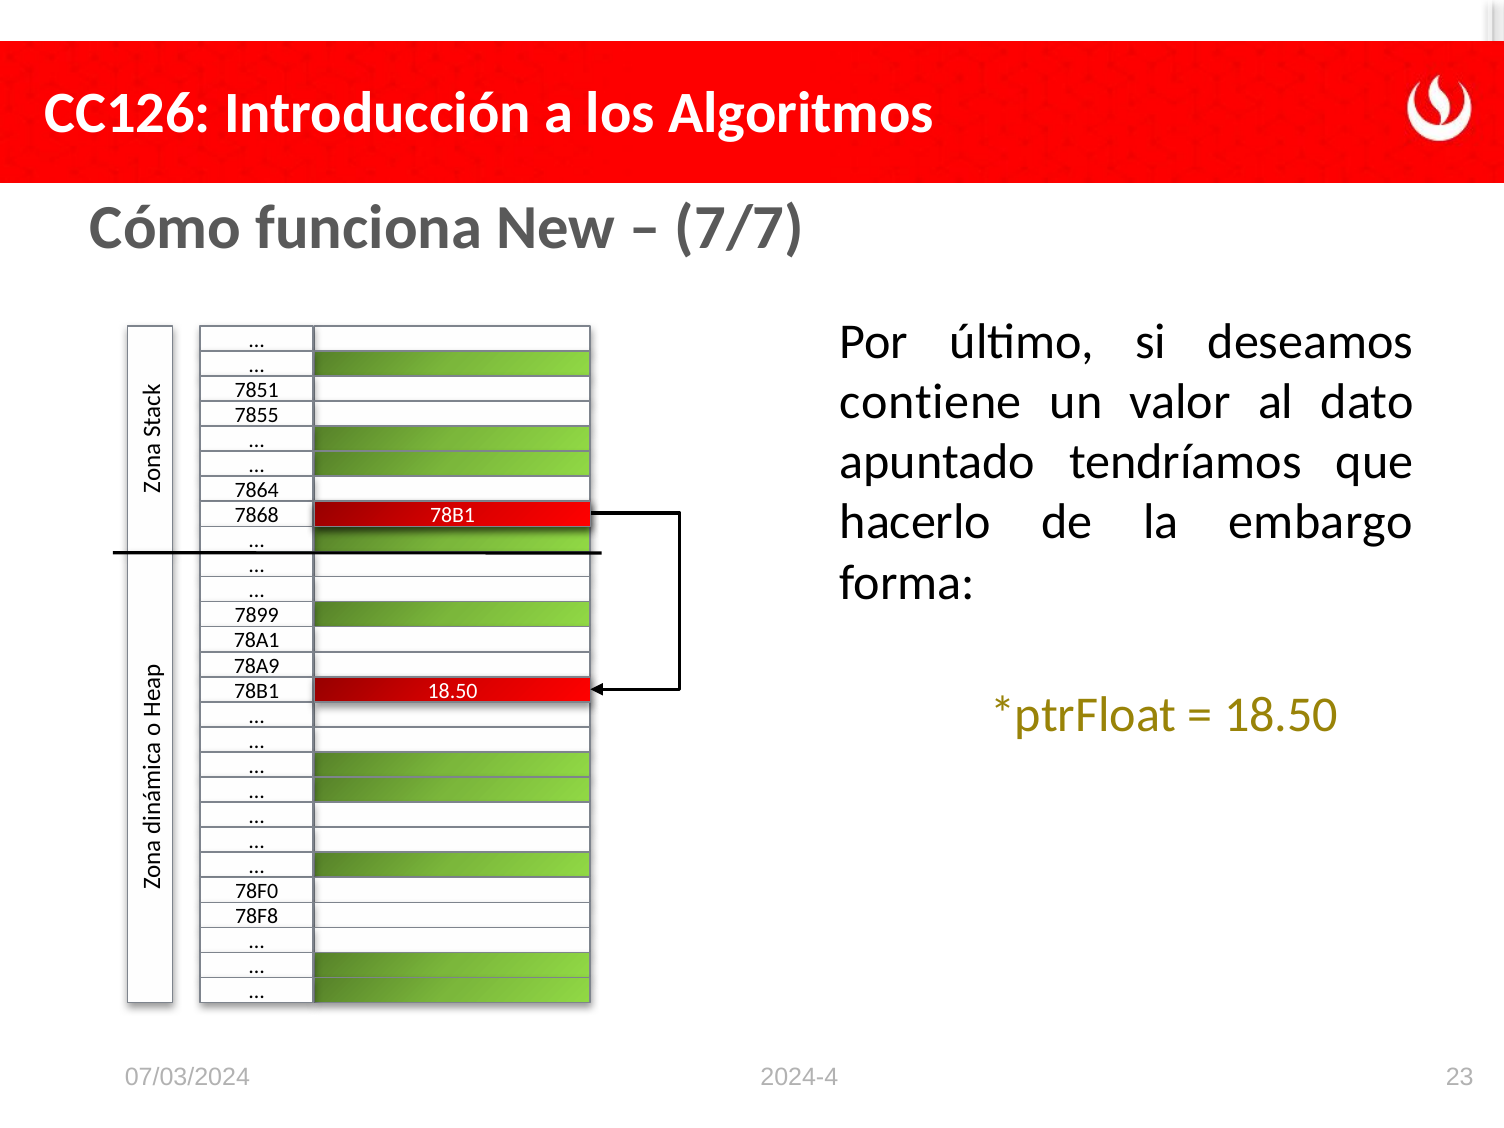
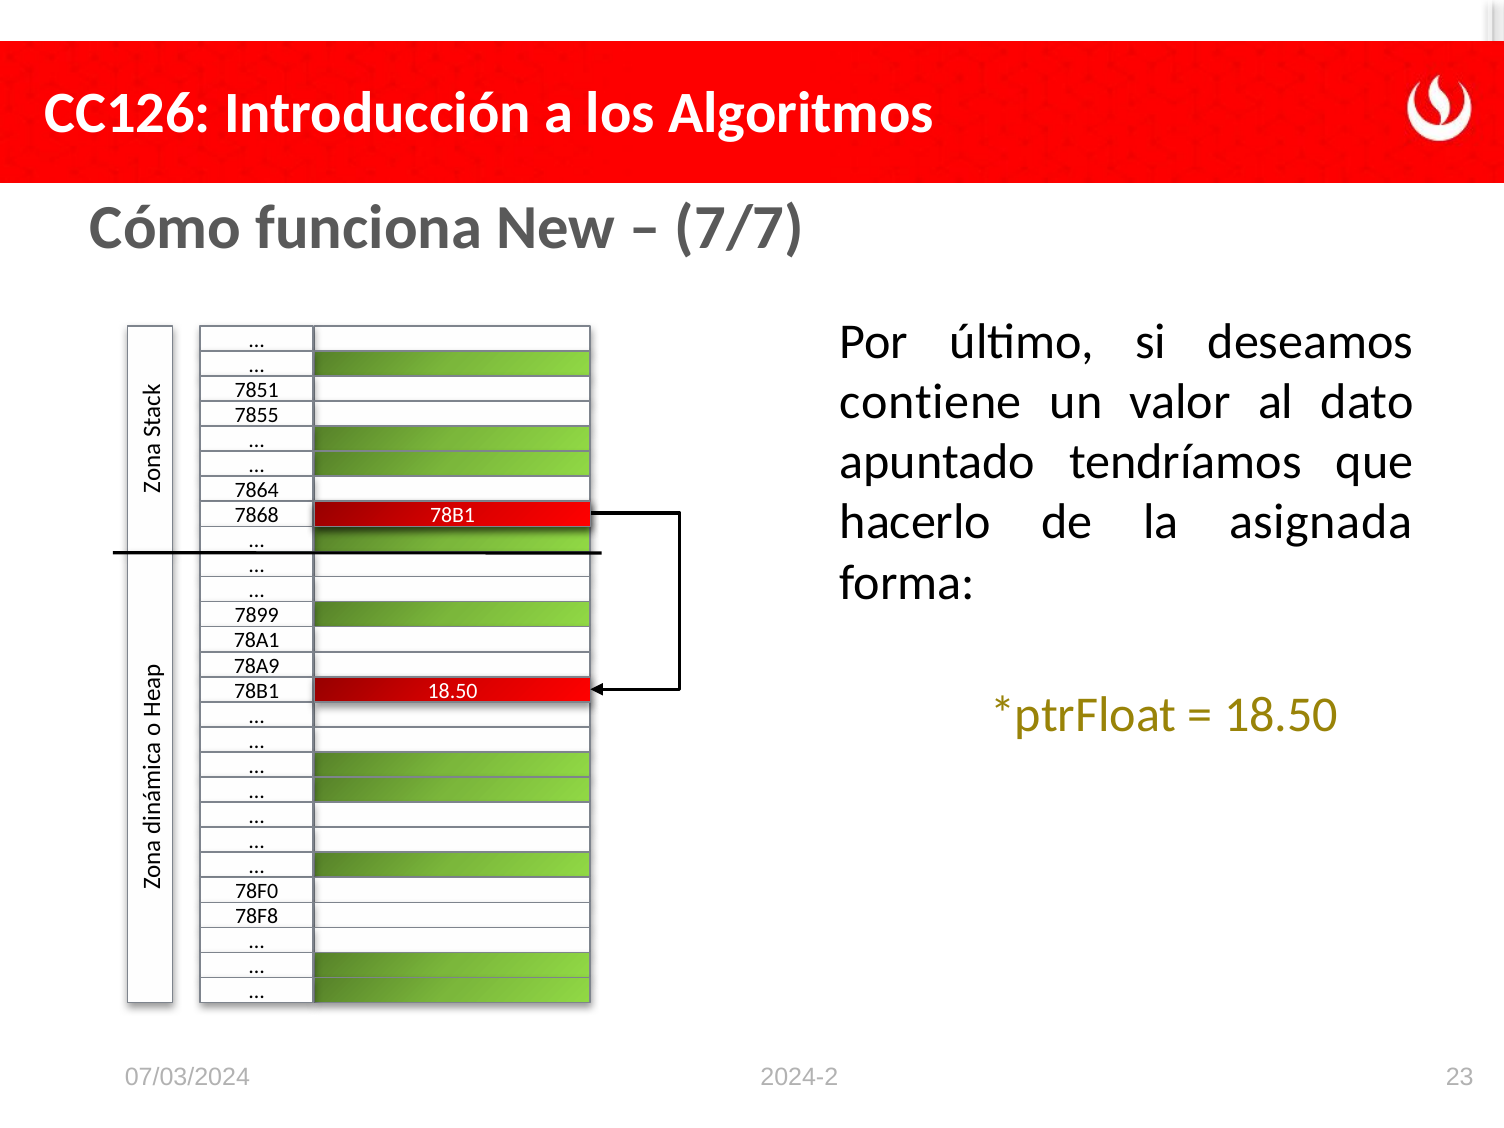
embargo: embargo -> asignada
2024-4: 2024-4 -> 2024-2
